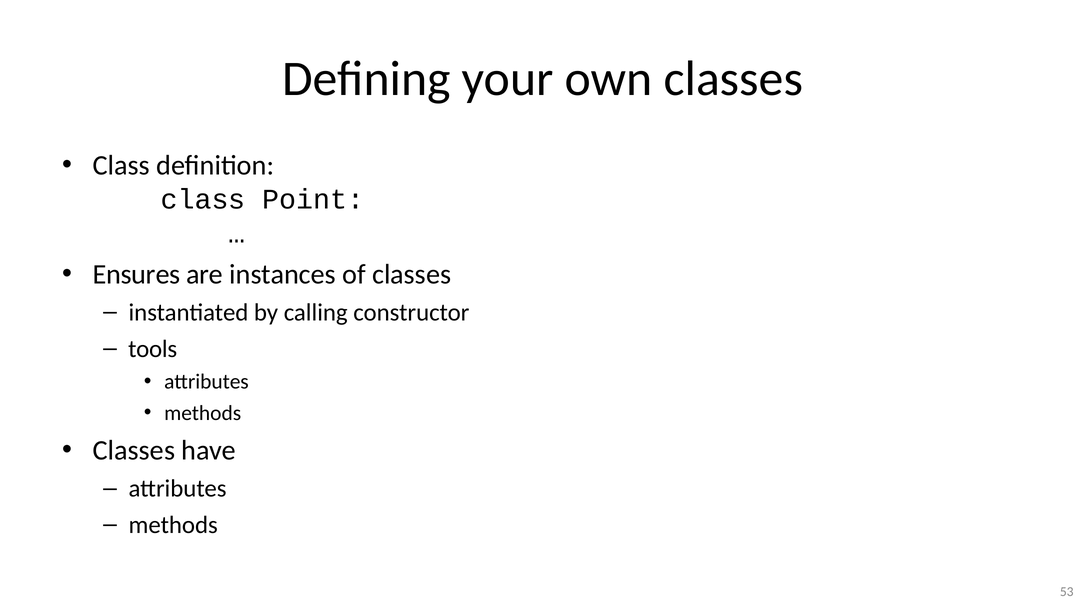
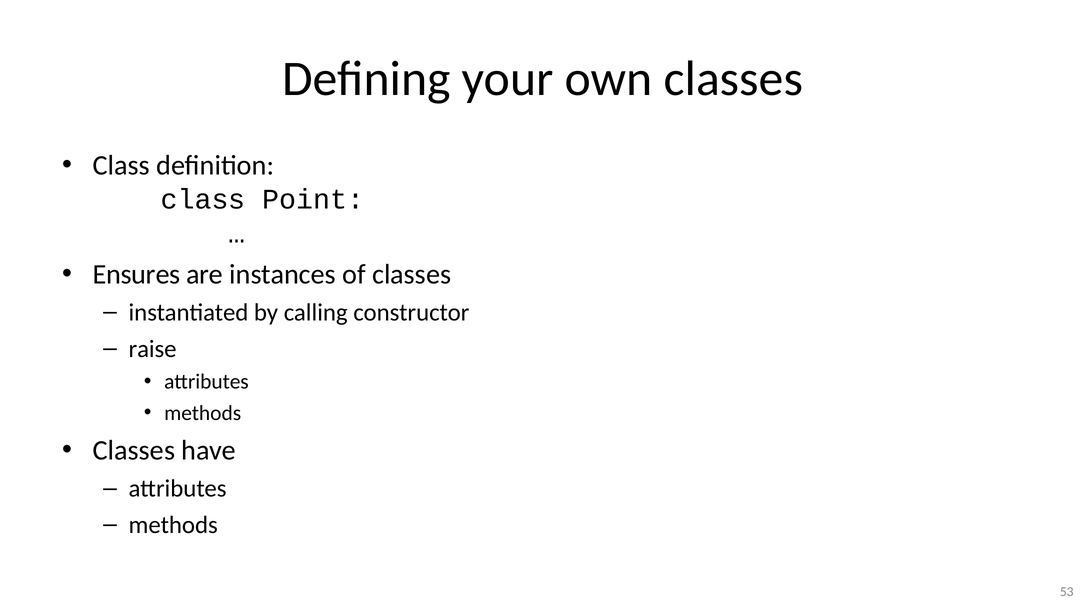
tools: tools -> raise
